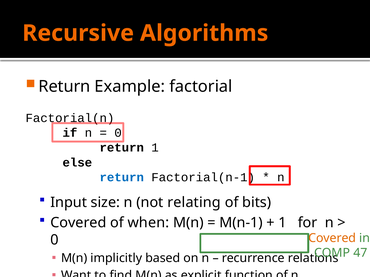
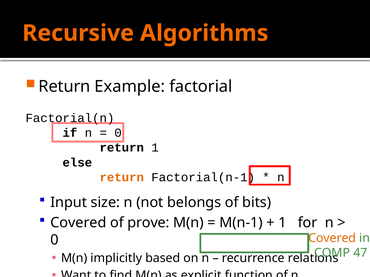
return at (122, 178) colour: blue -> orange
relating: relating -> belongs
when: when -> prove
